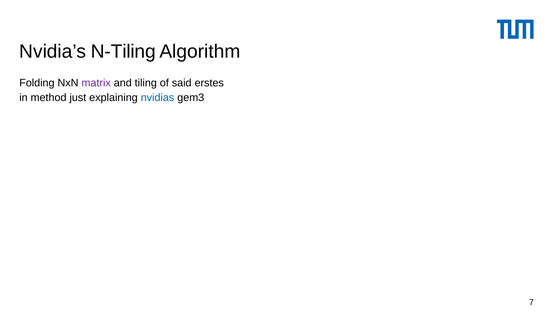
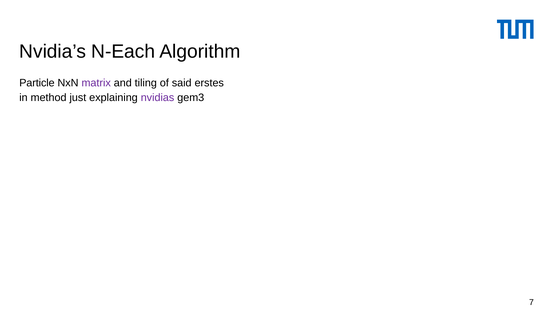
N-Tiling: N-Tiling -> N-Each
Folding: Folding -> Particle
nvidias colour: blue -> purple
